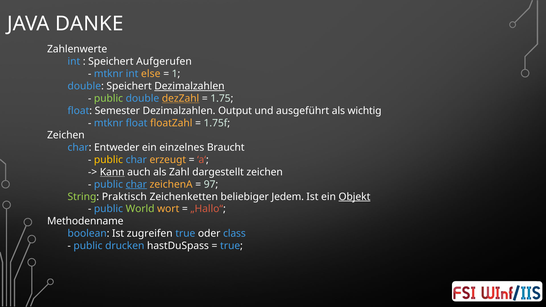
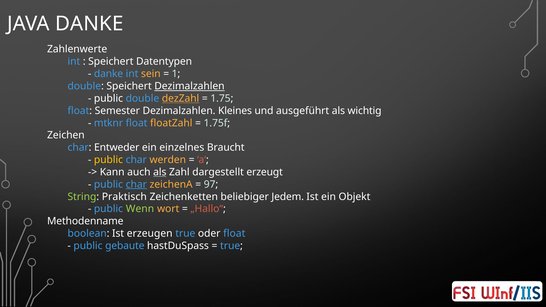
Aufgerufen: Aufgerufen -> Datentypen
mtknr at (109, 74): mtknr -> danke
else: else -> sein
public at (109, 98) colour: light green -> white
Output: Output -> Kleines
erzeugt: erzeugt -> werden
Kann underline: present -> none
als at (160, 172) underline: none -> present
dargestellt zeichen: zeichen -> erzeugt
Objekt underline: present -> none
World: World -> Wenn
zugreifen: zugreifen -> erzeugen
oder class: class -> float
drucken: drucken -> gebaute
